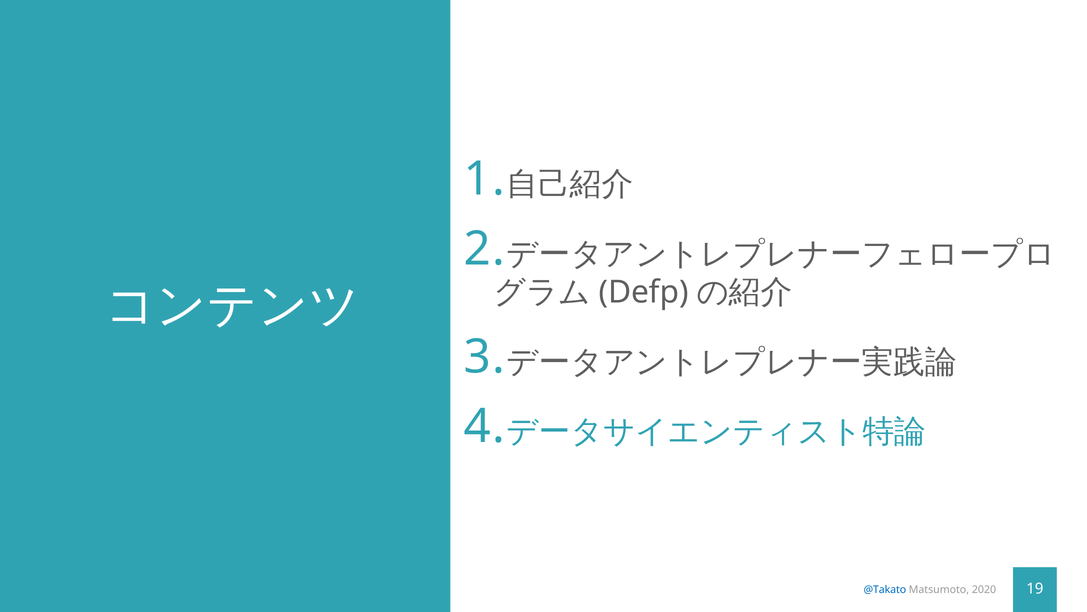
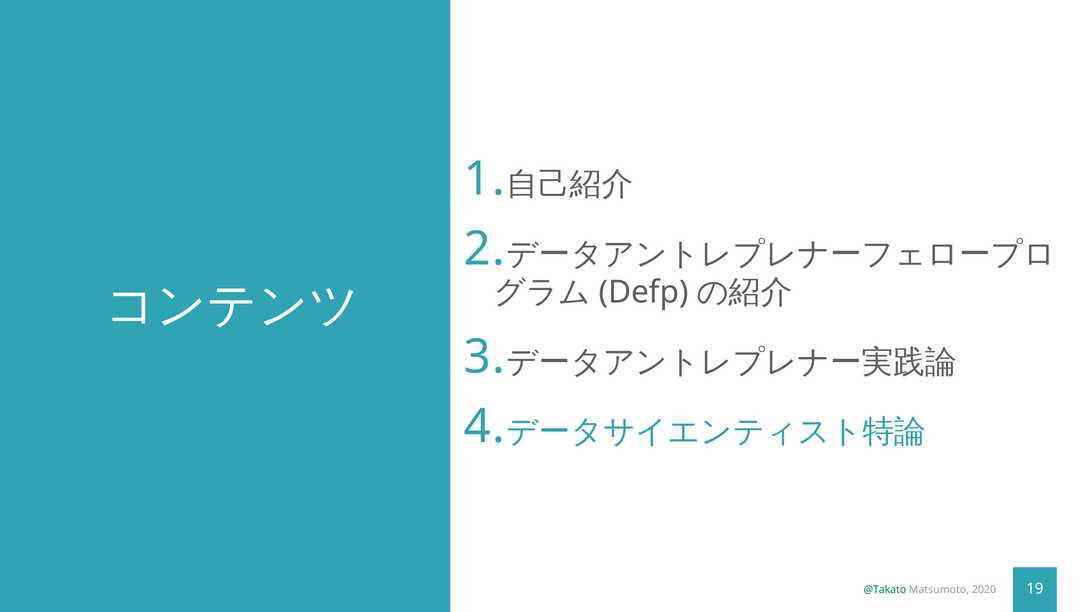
@Takato colour: blue -> green
